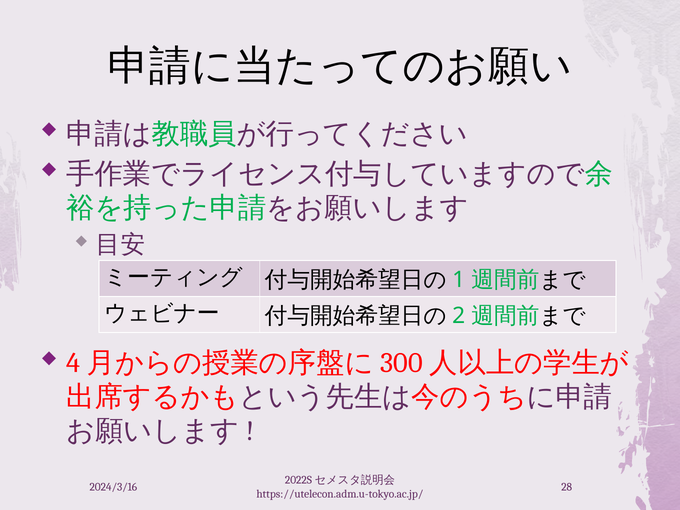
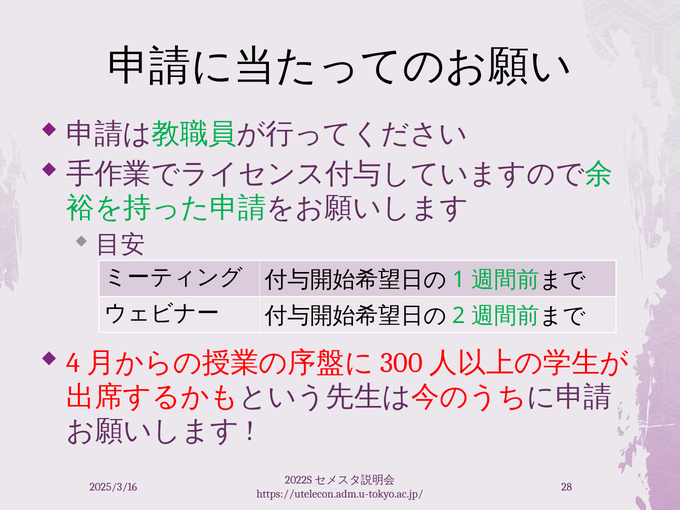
2024/3/16: 2024/3/16 -> 2025/3/16
